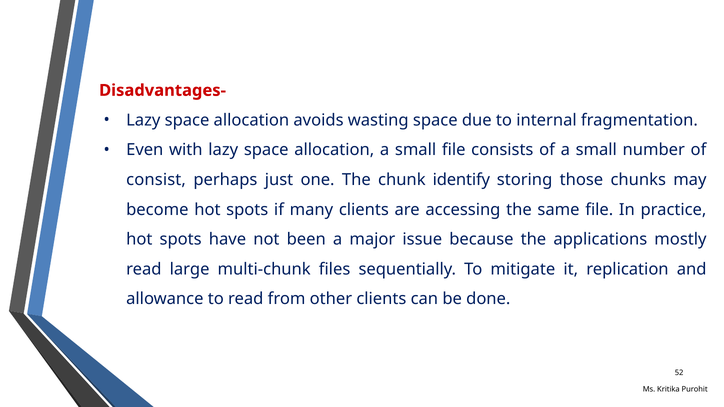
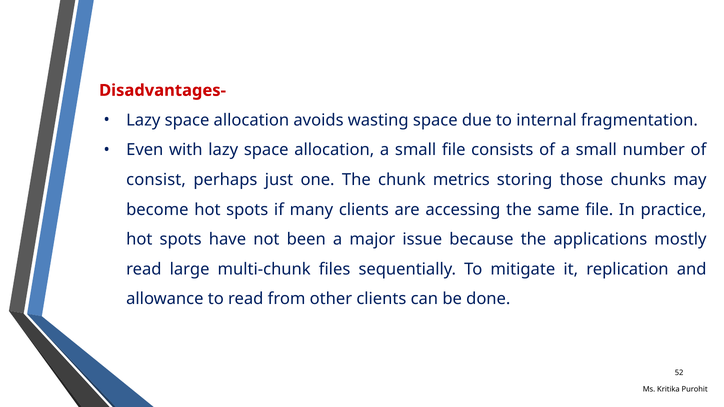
identify: identify -> metrics
